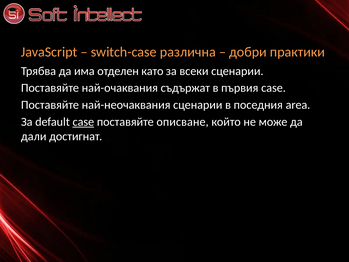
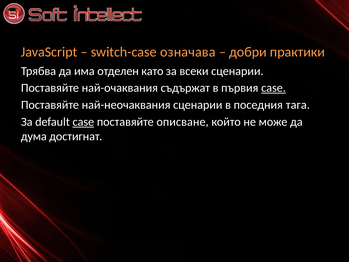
различна: различна -> означава
case at (274, 88) underline: none -> present
area: area -> тага
дали: дали -> дума
